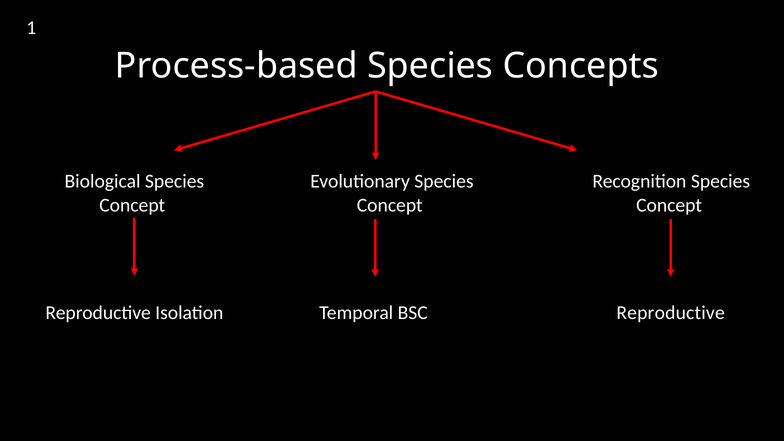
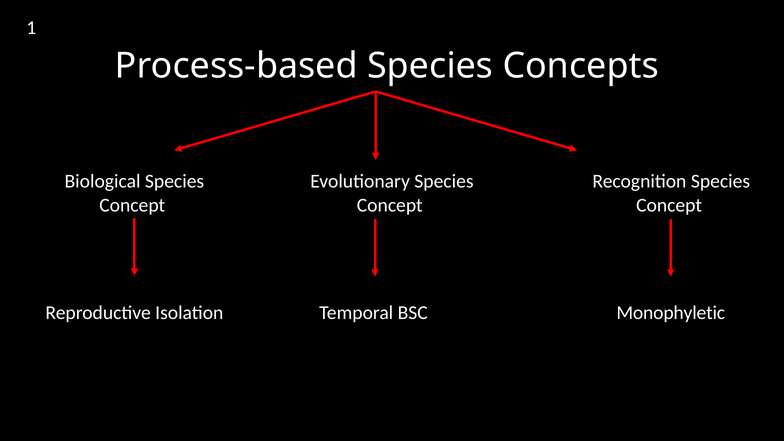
Isolation Reproductive: Reproductive -> Monophyletic
